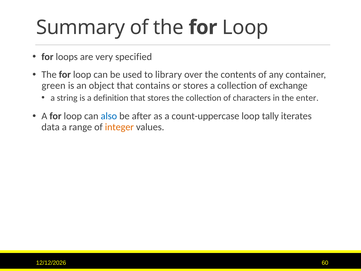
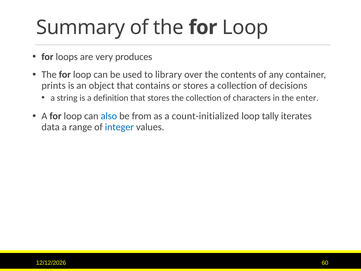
specified: specified -> produces
green: green -> prints
exchange: exchange -> decisions
after: after -> from
count-uppercase: count-uppercase -> count-initialized
integer colour: orange -> blue
